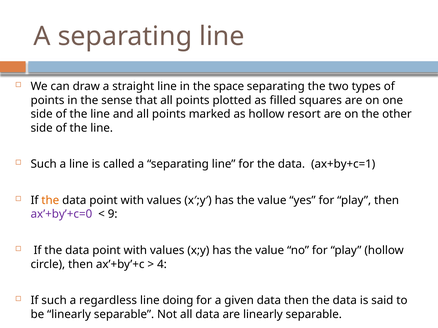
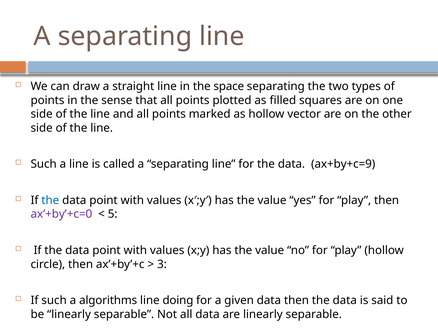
resort: resort -> vector
ax+by+c=1: ax+by+c=1 -> ax+by+c=9
the at (50, 201) colour: orange -> blue
9: 9 -> 5
4: 4 -> 3
regardless: regardless -> algorithms
